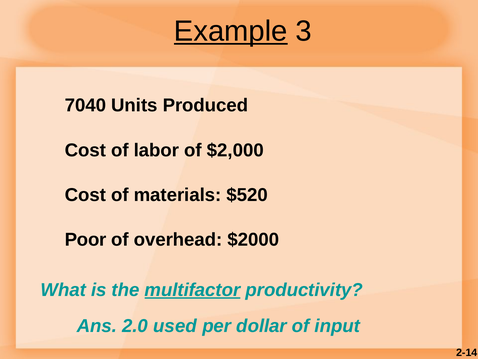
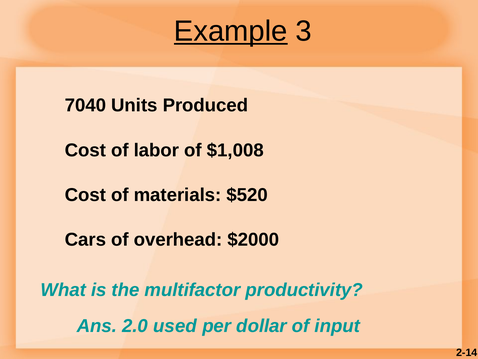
$2,000: $2,000 -> $1,008
Poor: Poor -> Cars
multifactor underline: present -> none
